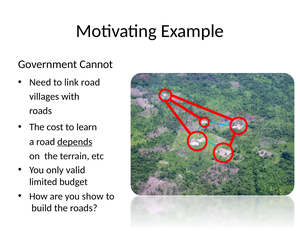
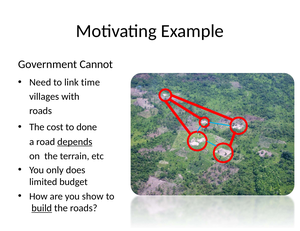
link road: road -> time
learn: learn -> done
valid: valid -> does
build underline: none -> present
